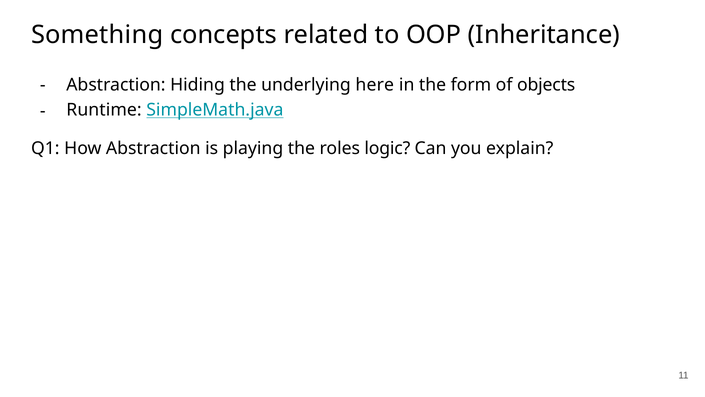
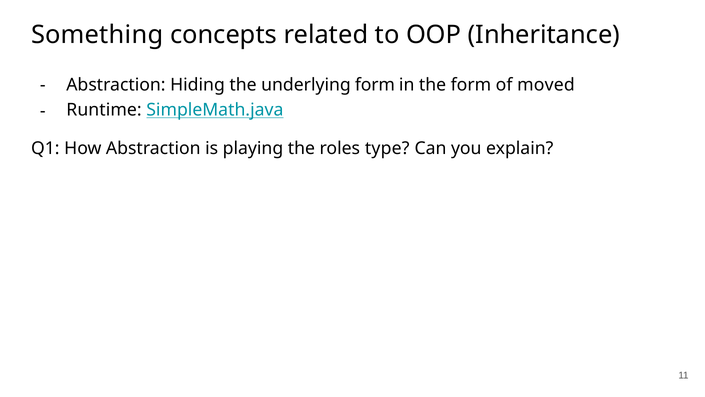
underlying here: here -> form
objects: objects -> moved
logic: logic -> type
